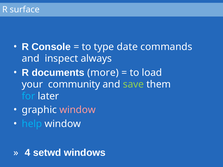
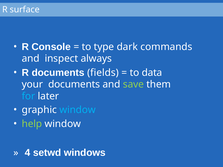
date: date -> dark
more: more -> fields
load: load -> data
your community: community -> documents
window at (78, 110) colour: pink -> light blue
help colour: light blue -> light green
